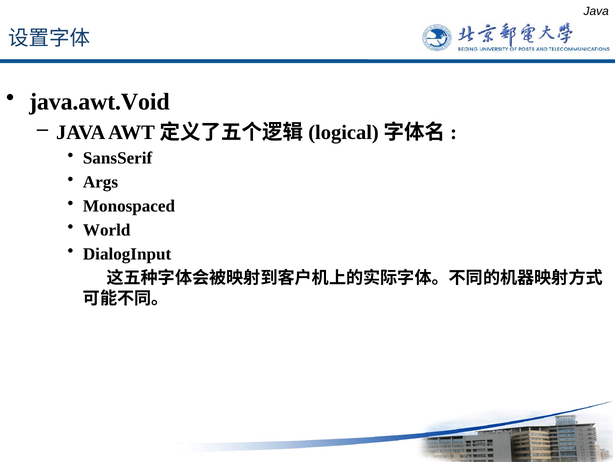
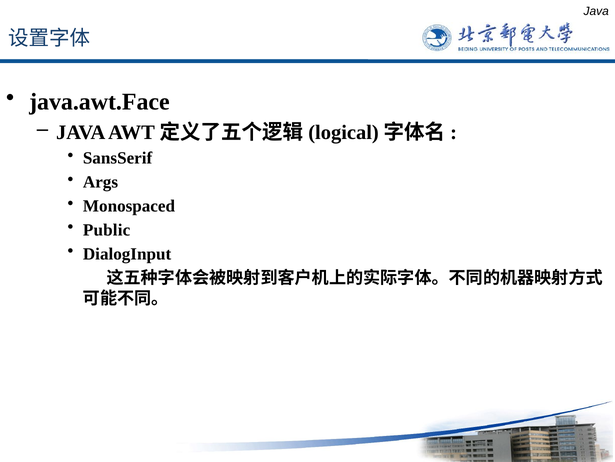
java.awt.Void: java.awt.Void -> java.awt.Face
World: World -> Public
